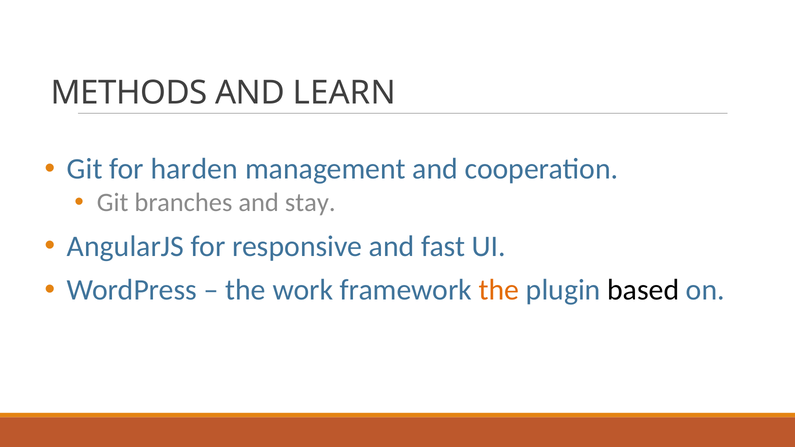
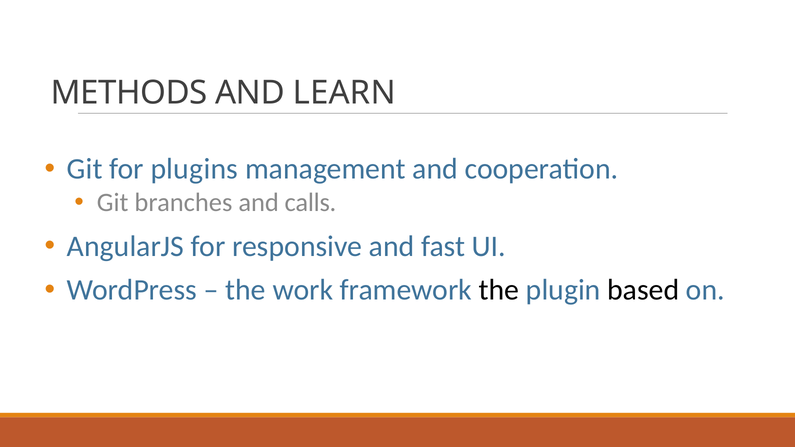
harden: harden -> plugins
stay: stay -> calls
the at (499, 290) colour: orange -> black
